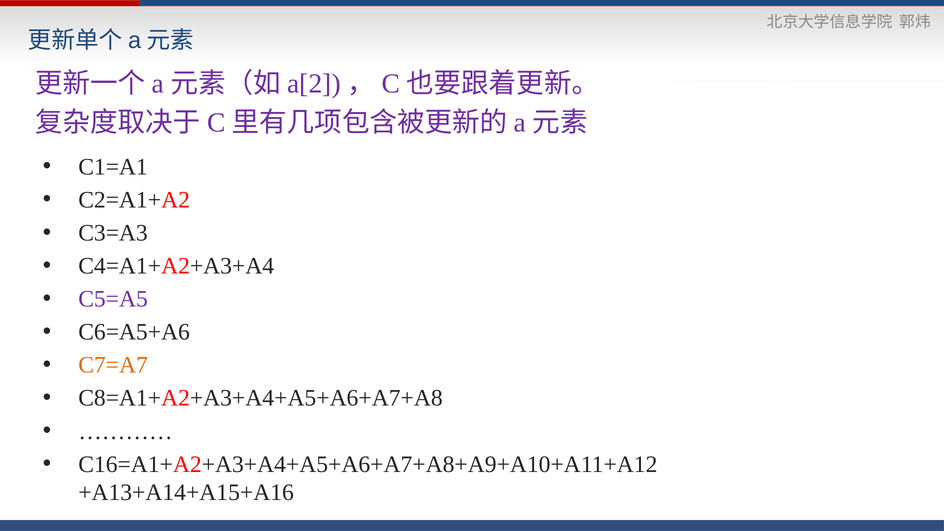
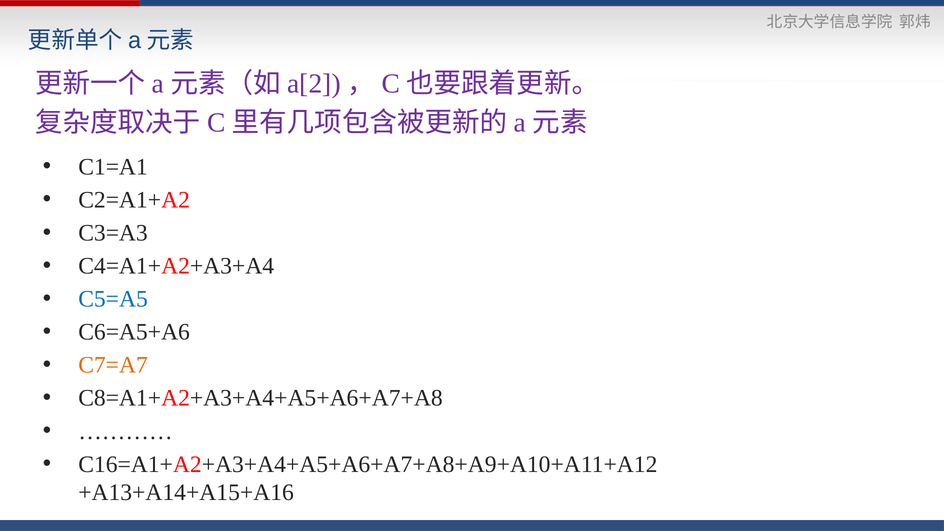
C5=A5 colour: purple -> blue
